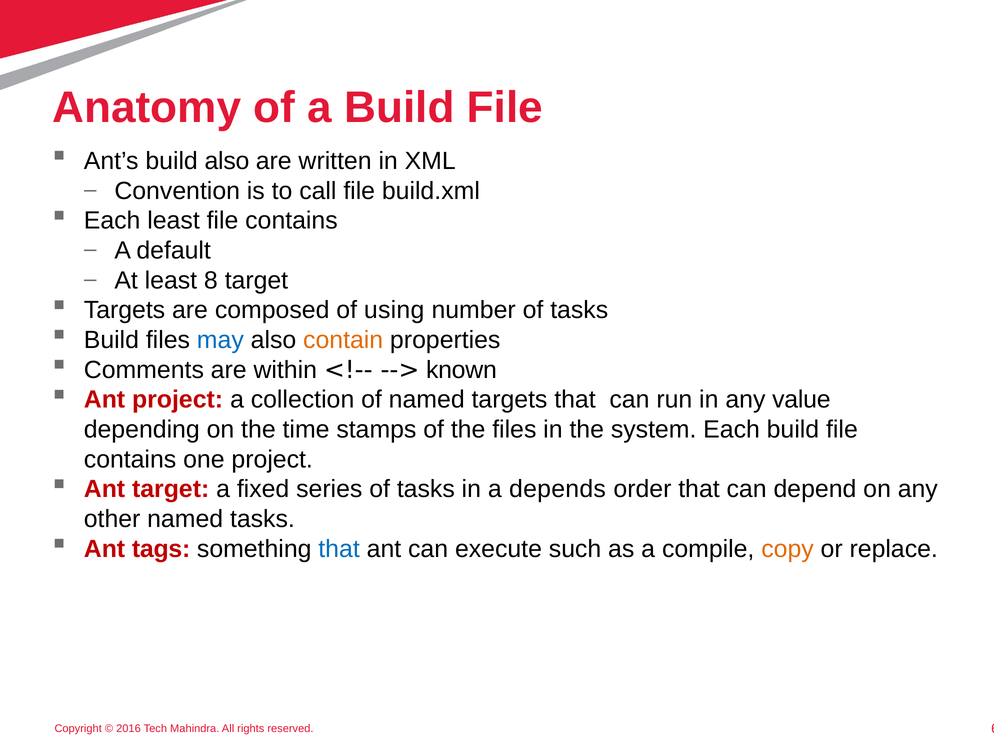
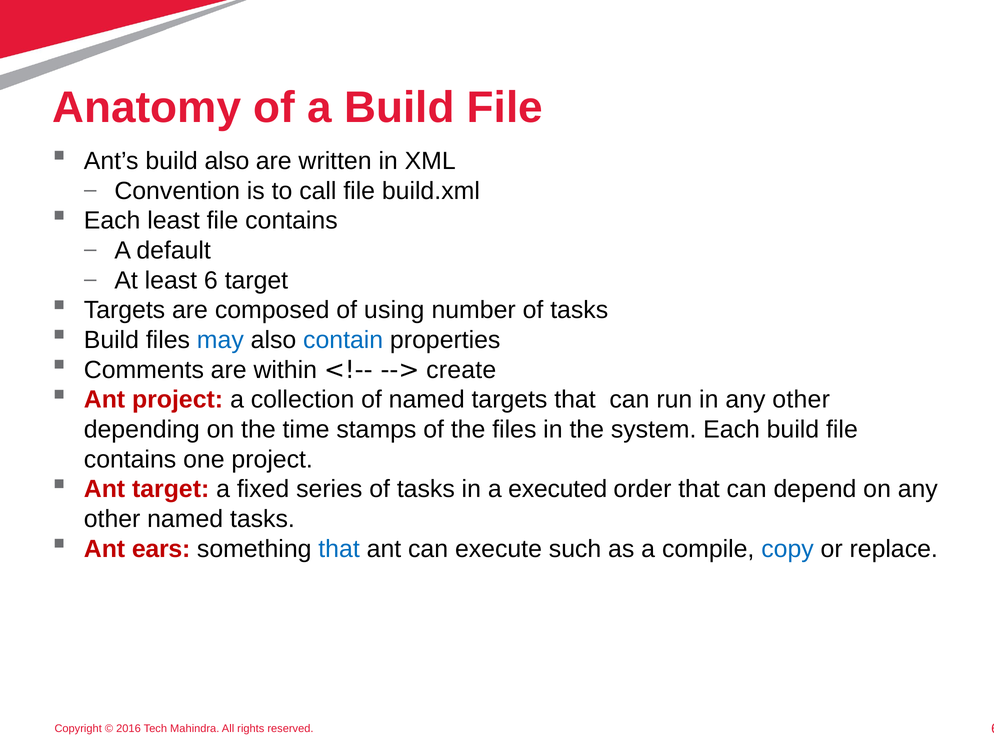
least 8: 8 -> 6
contain colour: orange -> blue
known: known -> create
in any value: value -> other
depends: depends -> executed
tags: tags -> ears
copy colour: orange -> blue
